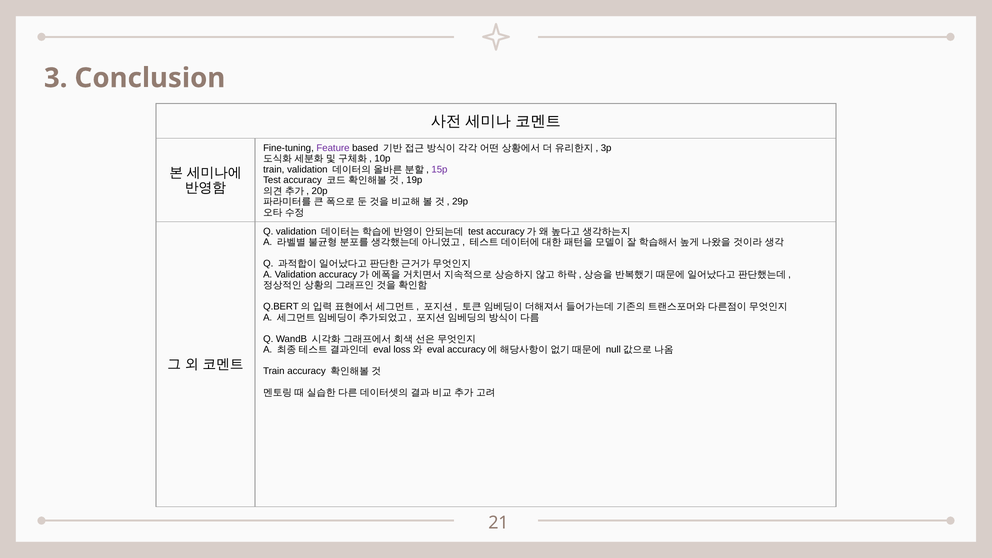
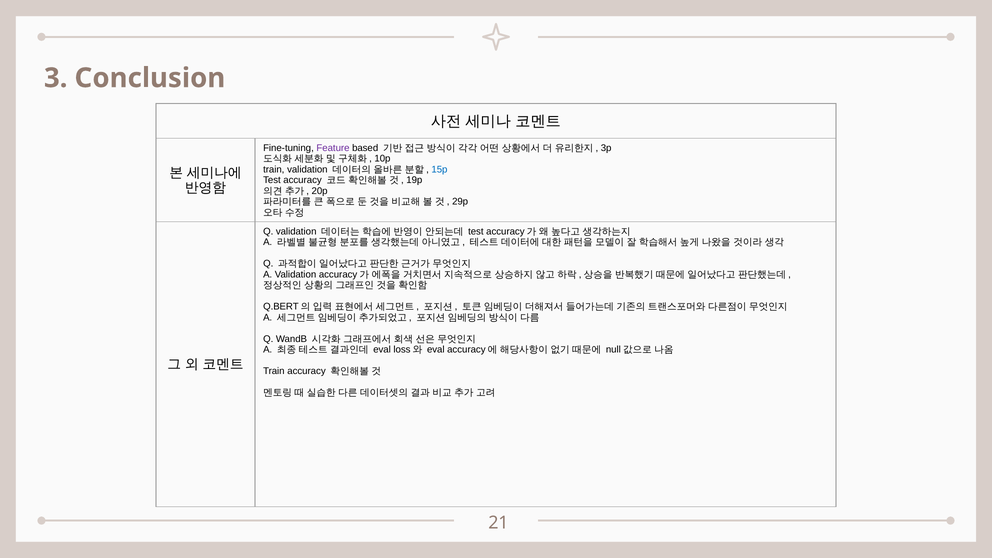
15p colour: purple -> blue
